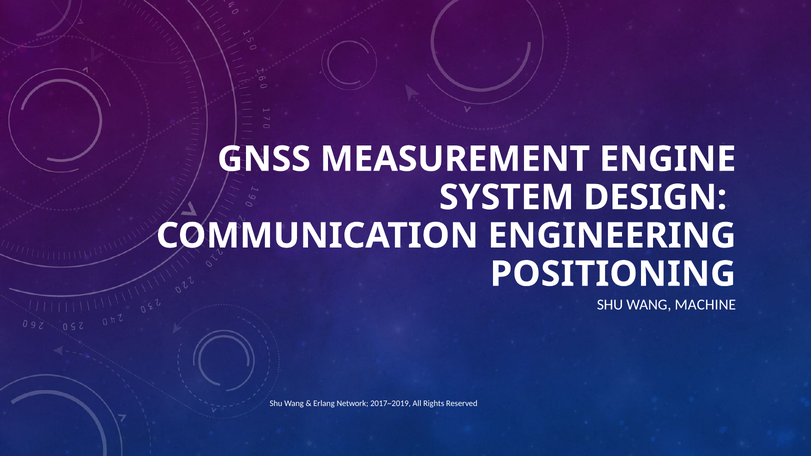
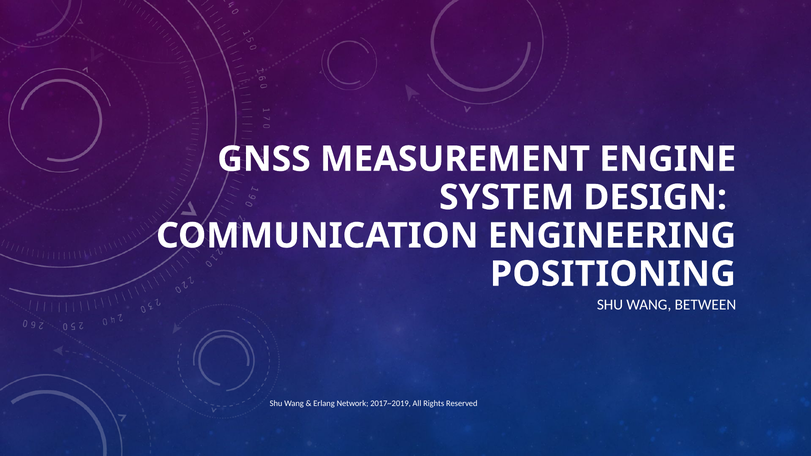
MACHINE: MACHINE -> BETWEEN
